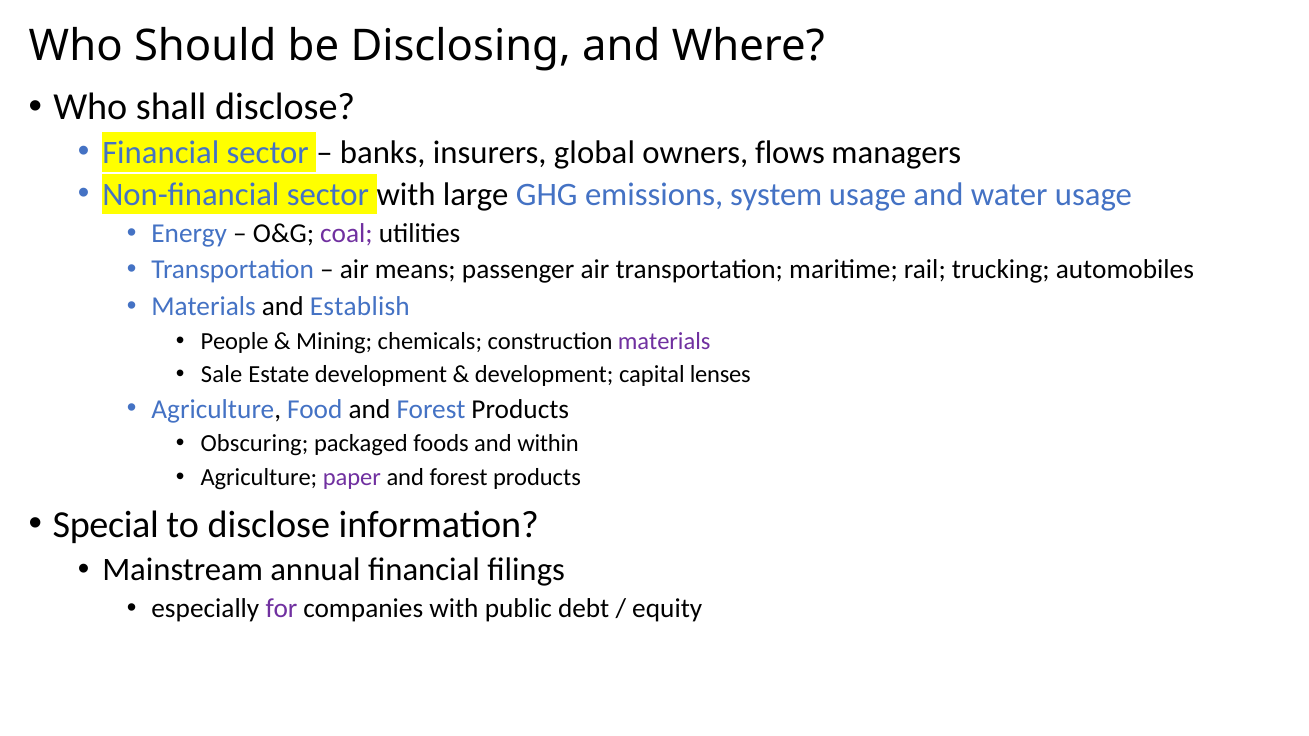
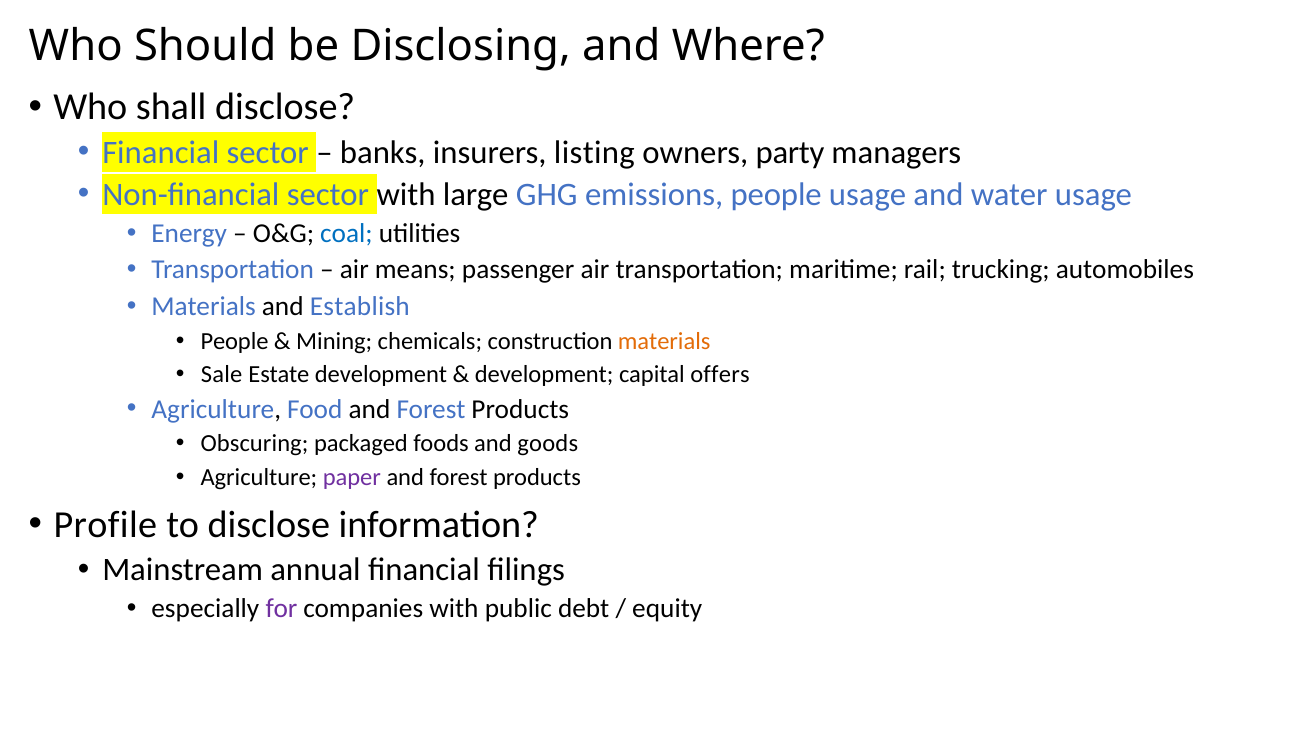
global: global -> listing
flows: flows -> party
emissions system: system -> people
coal colour: purple -> blue
materials at (664, 341) colour: purple -> orange
lenses: lenses -> offers
within: within -> goods
Special: Special -> Profile
